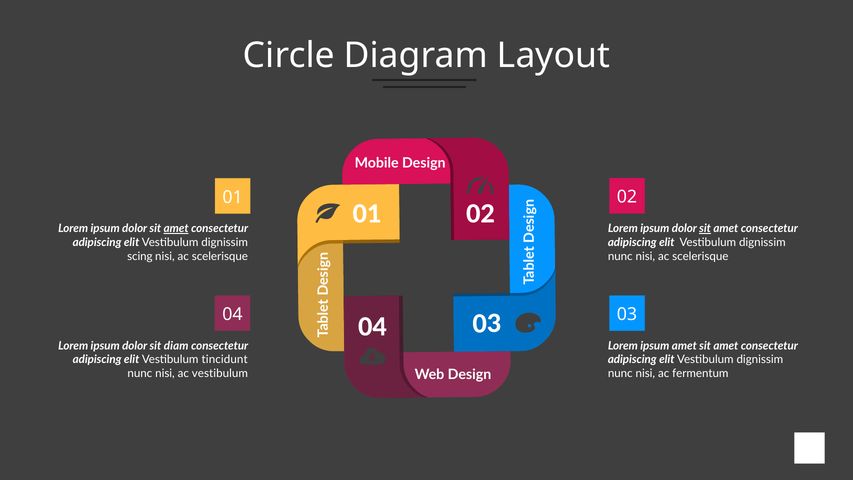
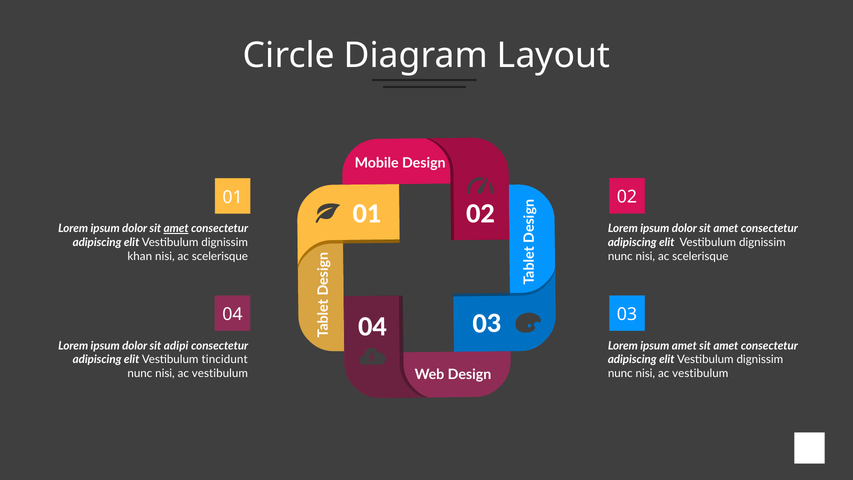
sit at (705, 228) underline: present -> none
scing: scing -> khan
diam: diam -> adipi
fermentum at (700, 373): fermentum -> vestibulum
